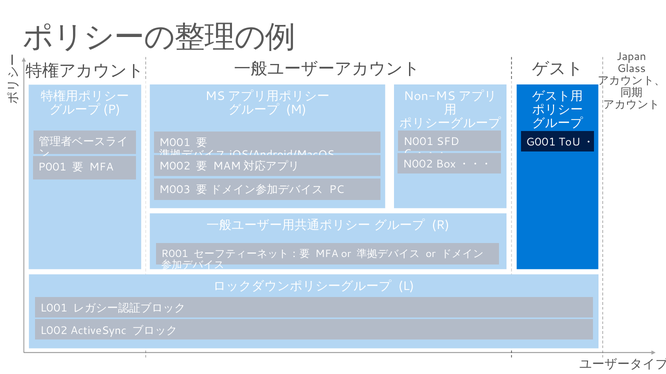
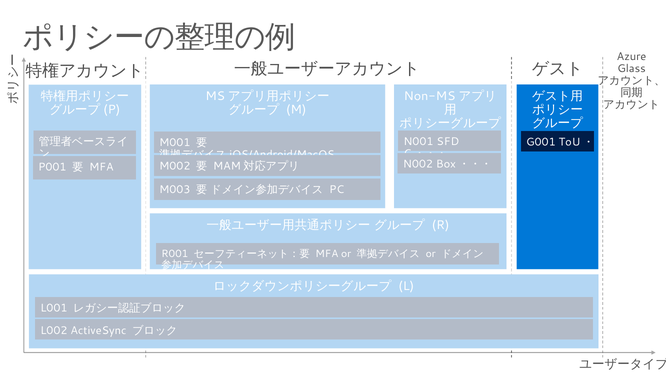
Japan: Japan -> Azure
